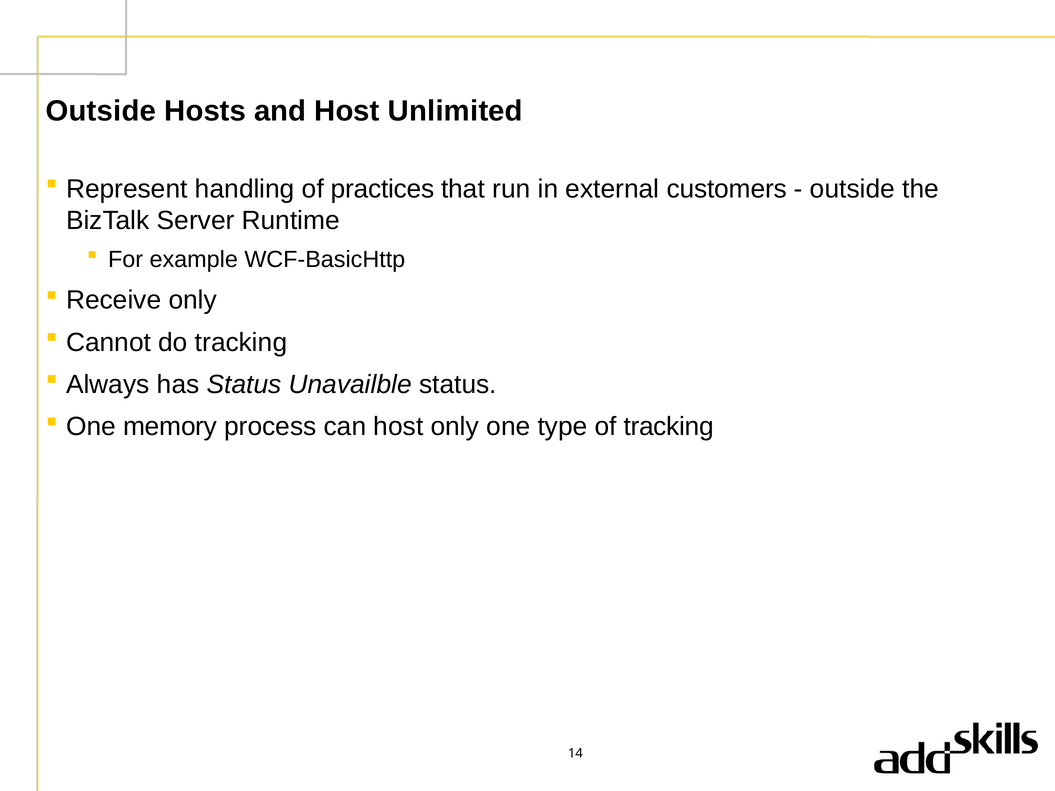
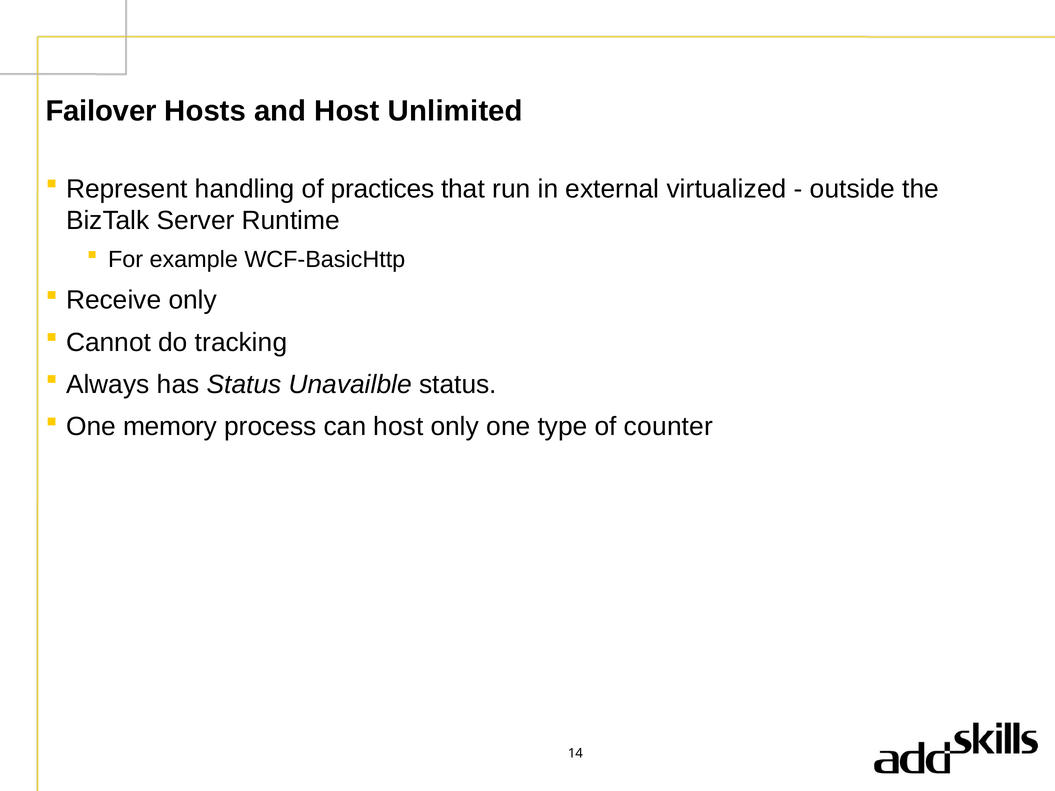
Outside at (101, 111): Outside -> Failover
customers: customers -> virtualized
of tracking: tracking -> counter
